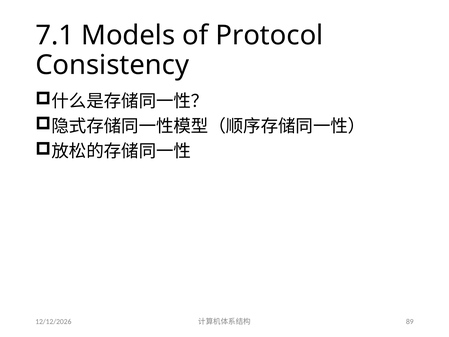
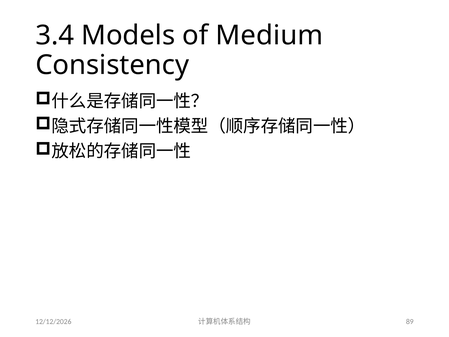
7.1: 7.1 -> 3.4
Protocol: Protocol -> Medium
